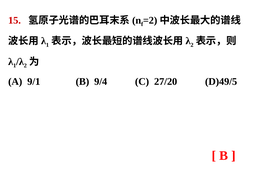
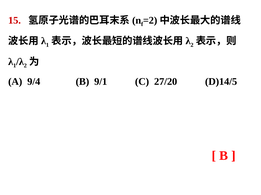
9/1: 9/1 -> 9/4
9/4: 9/4 -> 9/1
D)49/5: D)49/5 -> D)14/5
